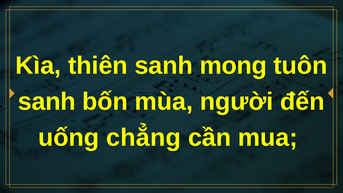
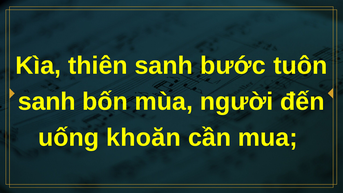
mong: mong -> bước
chẳng: chẳng -> khoăn
